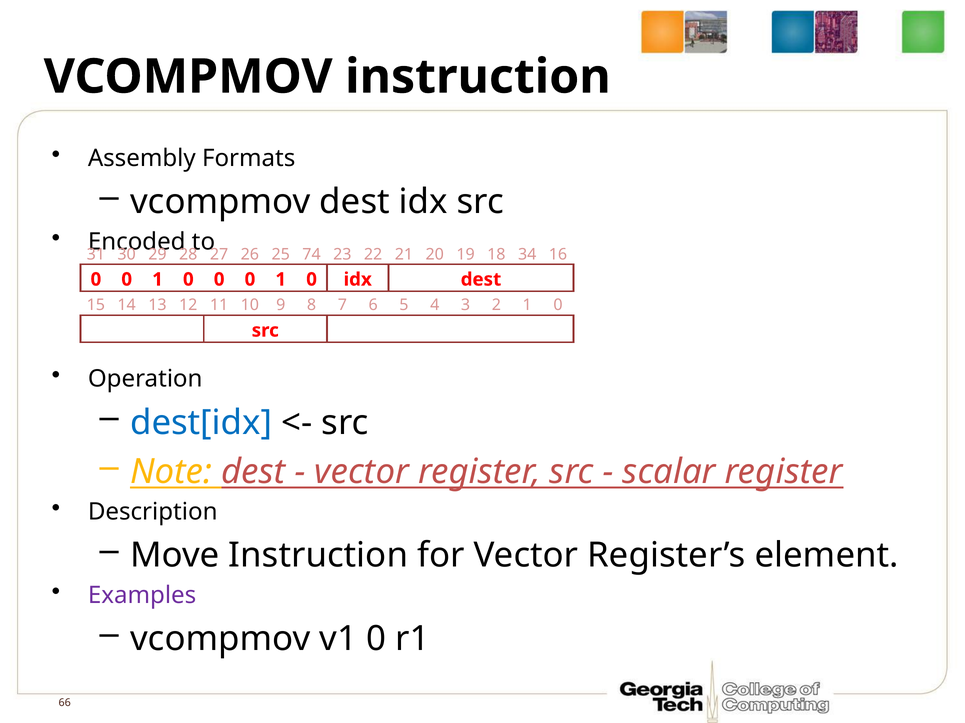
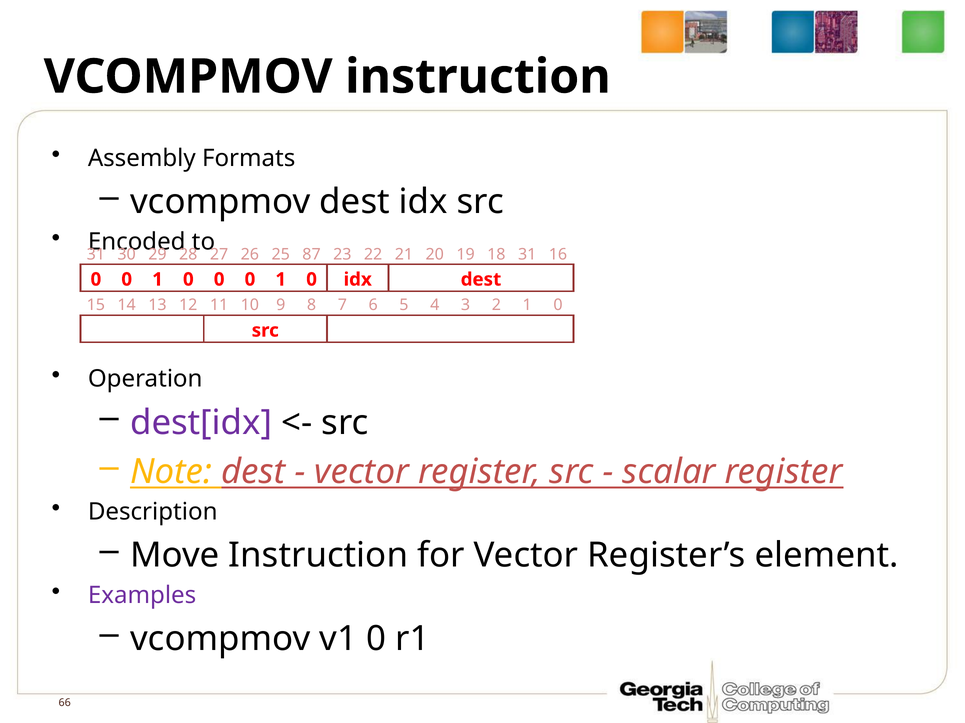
74: 74 -> 87
18 34: 34 -> 31
dest[idx colour: blue -> purple
